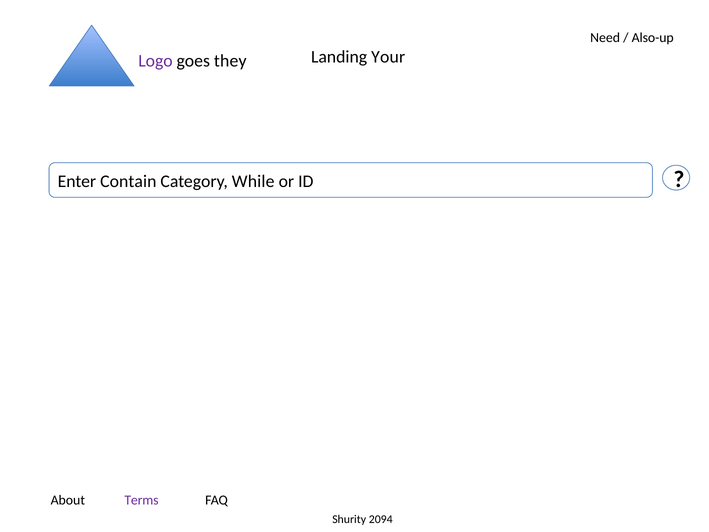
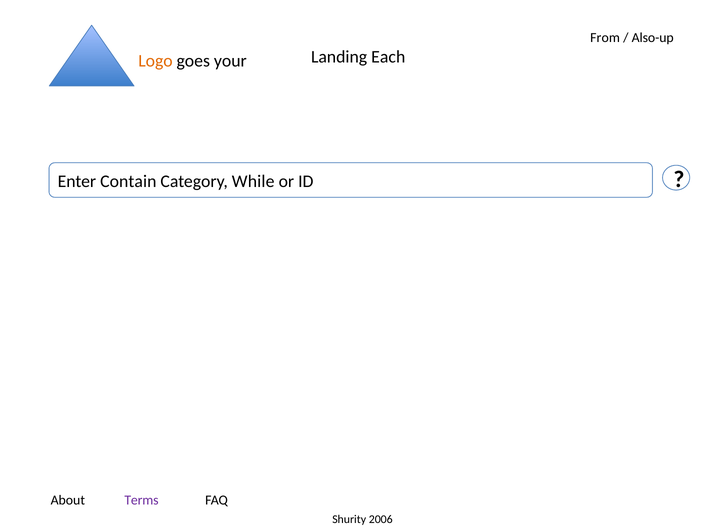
Need: Need -> From
Your: Your -> Each
Logo colour: purple -> orange
they: they -> your
2094: 2094 -> 2006
